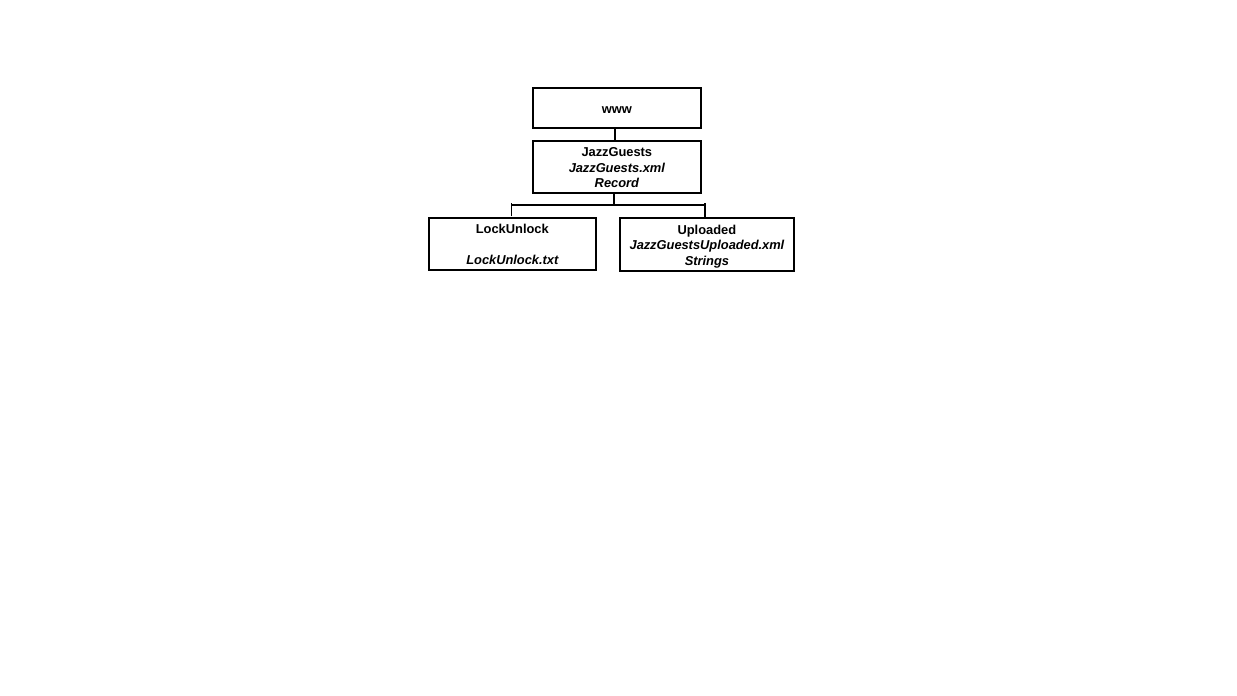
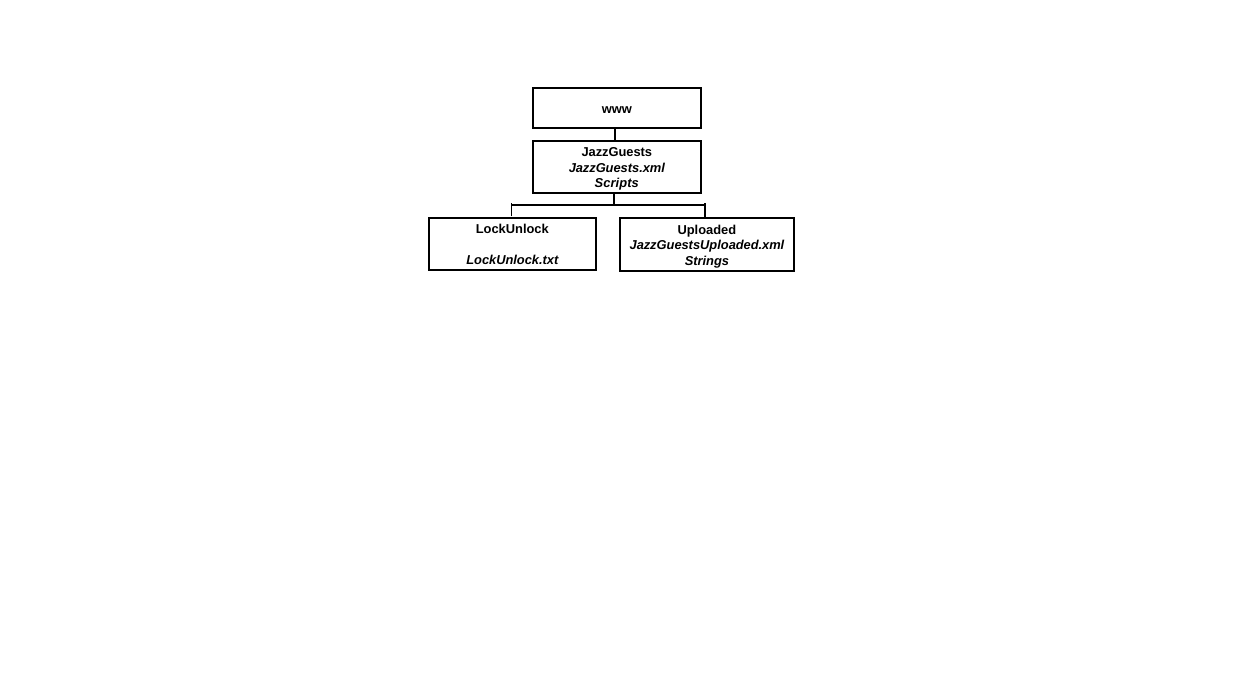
Record: Record -> Scripts
